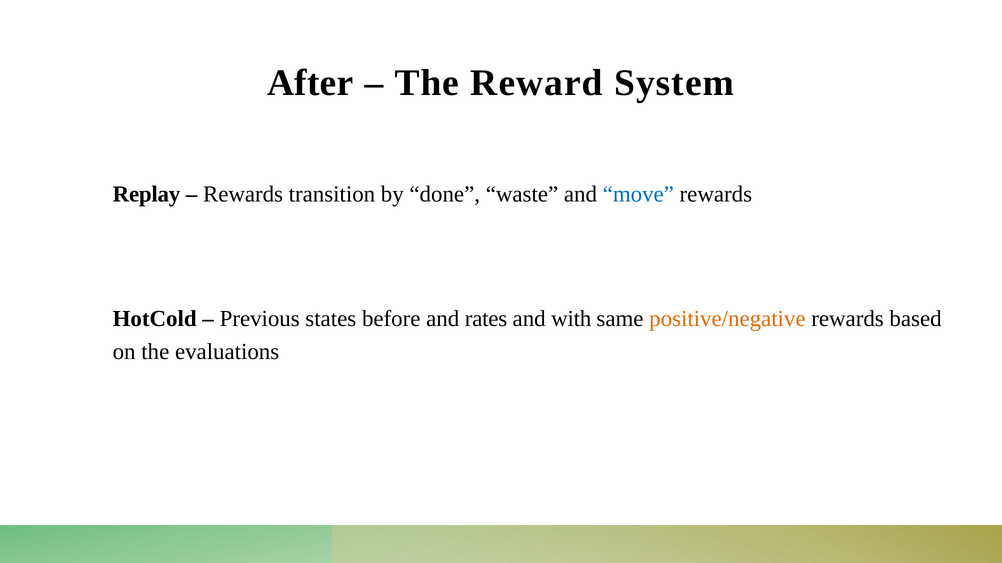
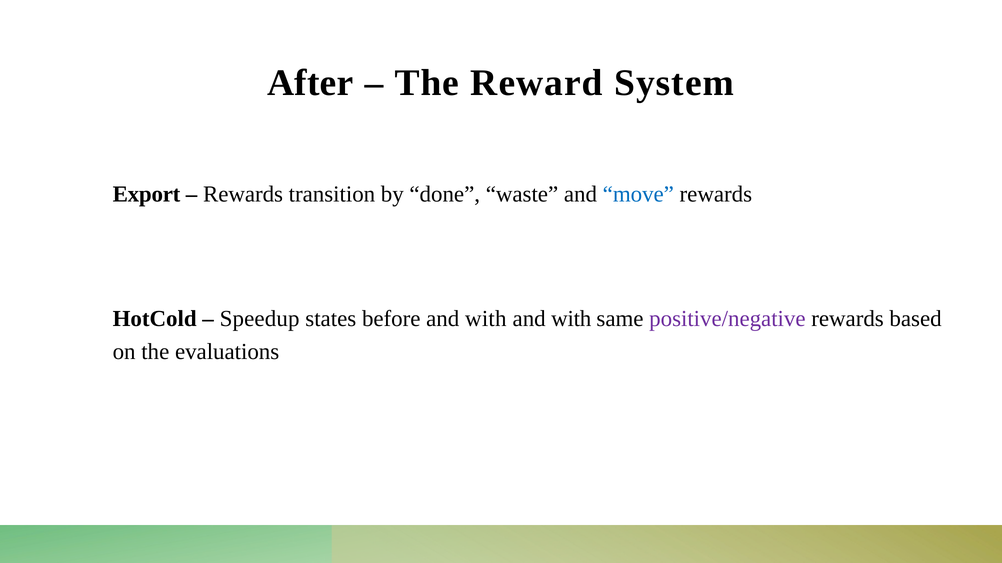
Replay: Replay -> Export
Previous: Previous -> Speedup
before and rates: rates -> with
positive/negative colour: orange -> purple
